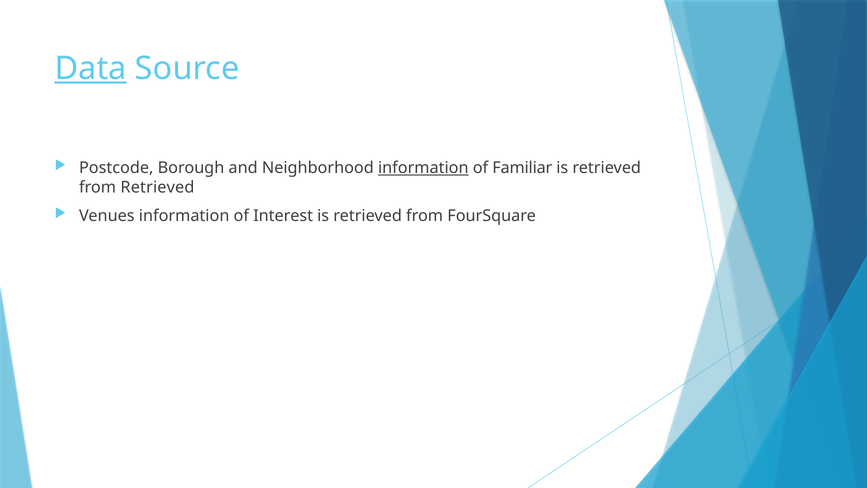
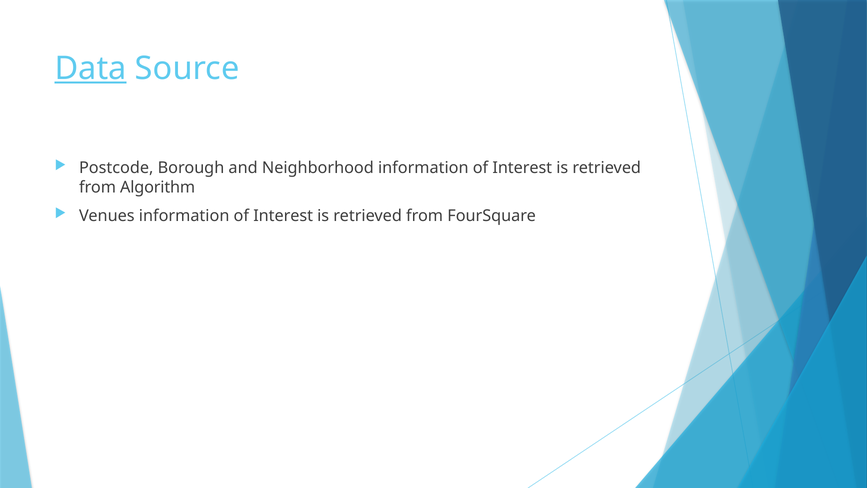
information at (423, 168) underline: present -> none
Familiar at (522, 168): Familiar -> Interest
from Retrieved: Retrieved -> Algorithm
